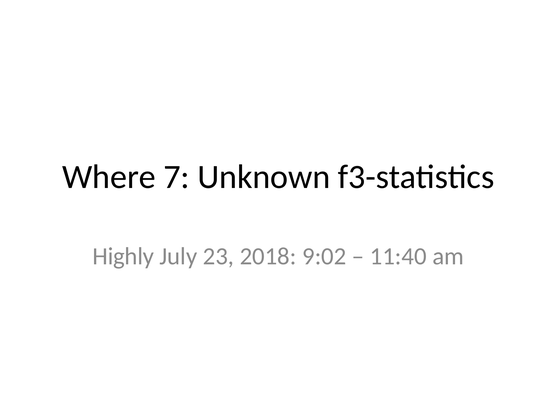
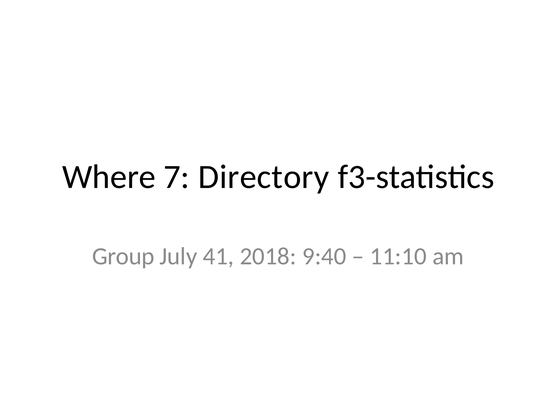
Unknown: Unknown -> Directory
Highly: Highly -> Group
23: 23 -> 41
9:02: 9:02 -> 9:40
11:40: 11:40 -> 11:10
